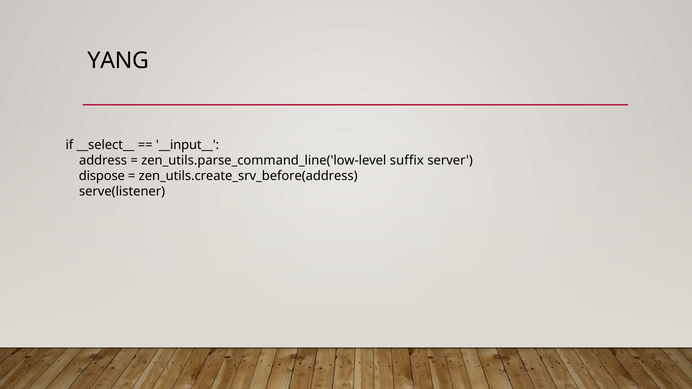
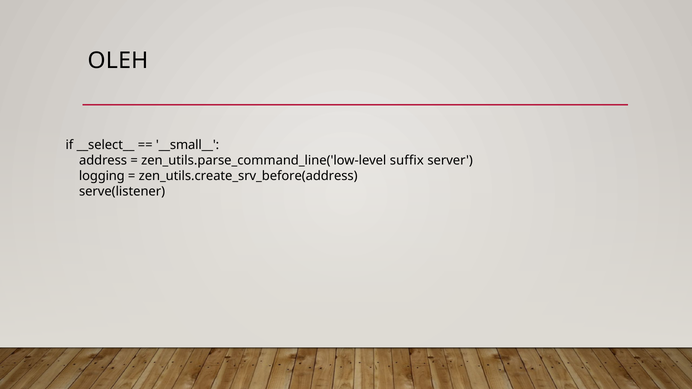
YANG: YANG -> OLEH
__input__: __input__ -> __small__
dispose: dispose -> logging
